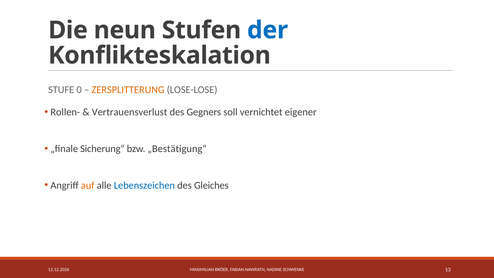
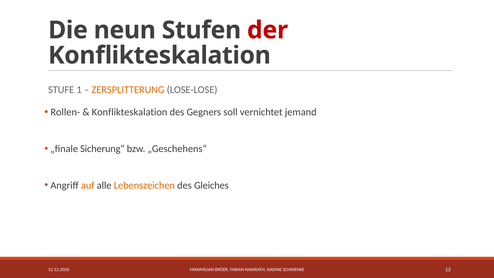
der colour: blue -> red
0: 0 -> 1
Vertrauensverlust at (130, 112): Vertrauensverlust -> Konflikteskalation
eigener: eigener -> jemand
„Bestätigung“: „Bestätigung“ -> „Geschehens“
Lebenszeichen colour: blue -> orange
